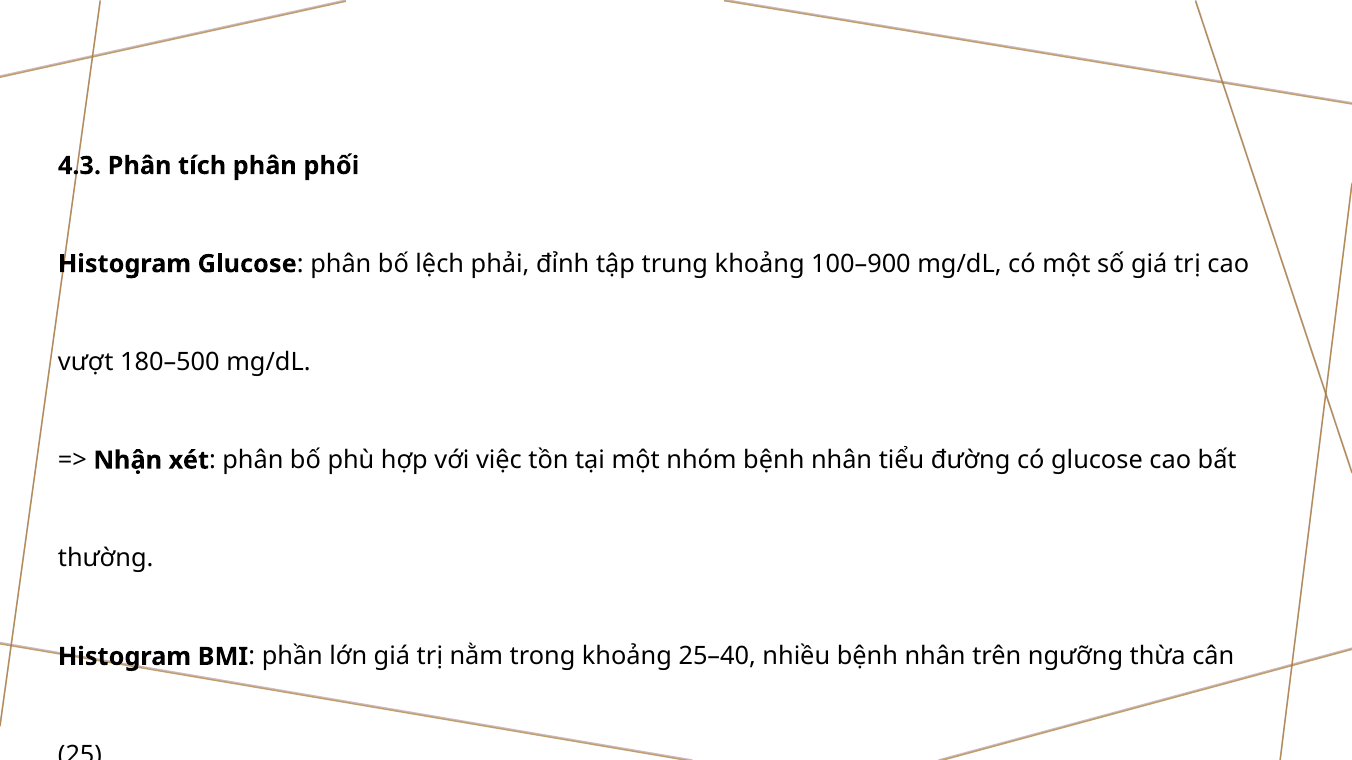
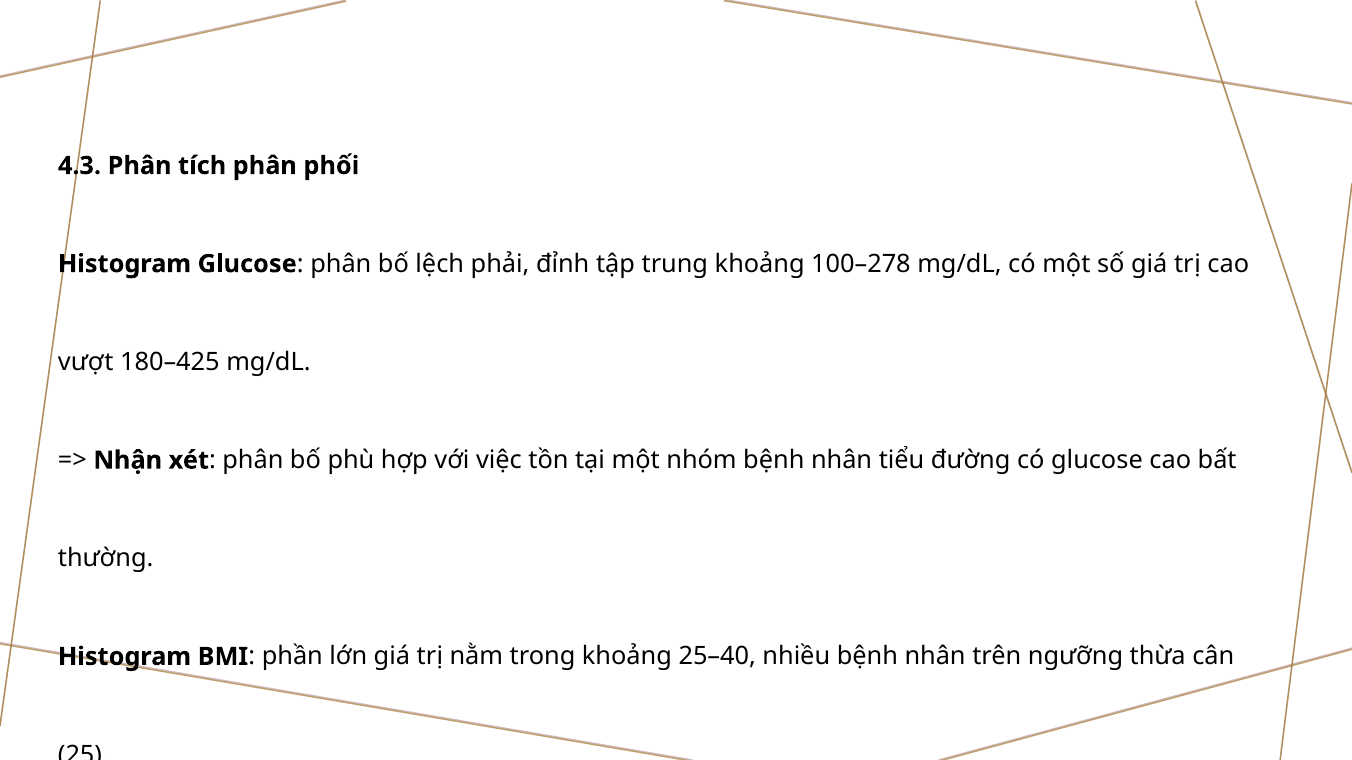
100–900: 100–900 -> 100–278
180–500: 180–500 -> 180–425
